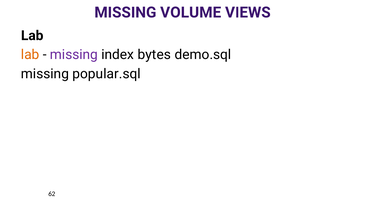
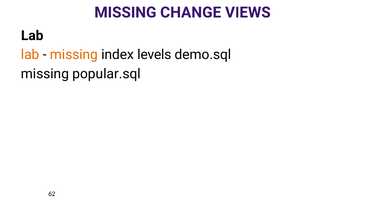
VOLUME: VOLUME -> CHANGE
missing at (74, 55) colour: purple -> orange
bytes: bytes -> levels
